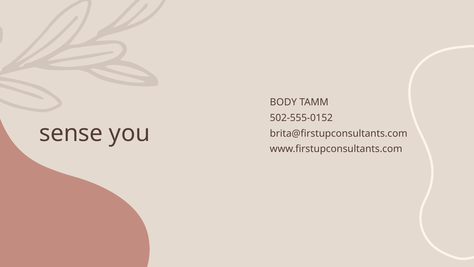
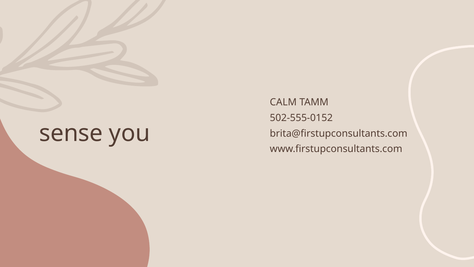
BODY: BODY -> CALM
